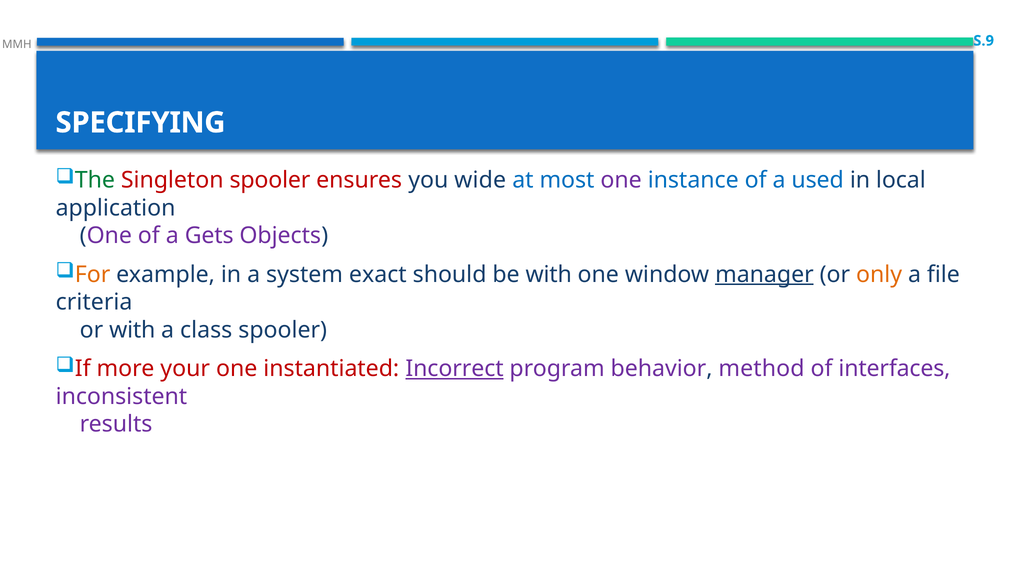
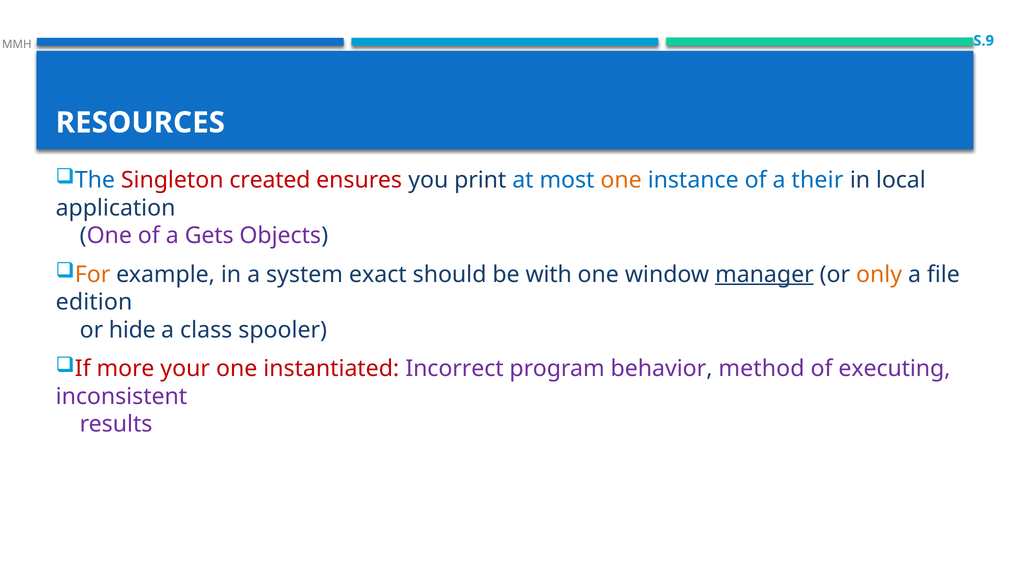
SPECIFYING: SPECIFYING -> RESOURCES
The colour: green -> blue
Singleton spooler: spooler -> created
wide: wide -> print
one at (621, 180) colour: purple -> orange
used: used -> their
criteria: criteria -> edition
or with: with -> hide
Incorrect underline: present -> none
interfaces: interfaces -> executing
